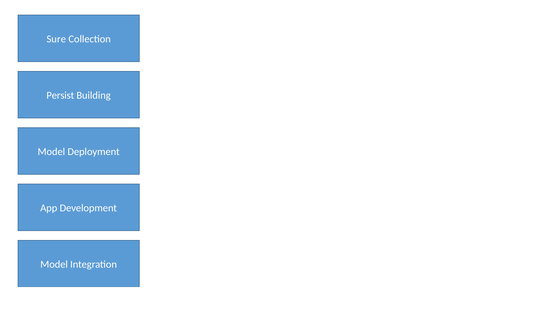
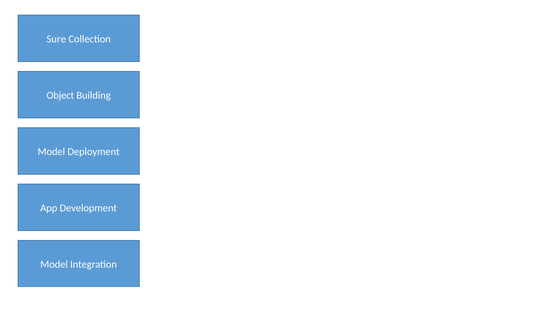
Persist: Persist -> Object
